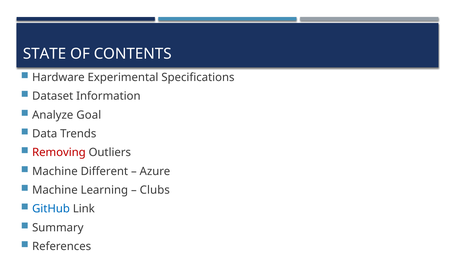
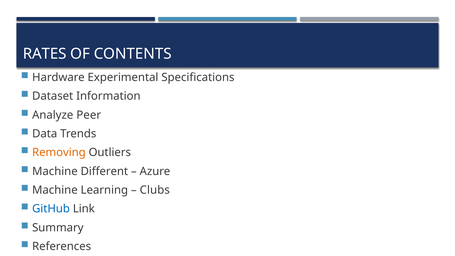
STATE: STATE -> RATES
Goal: Goal -> Peer
Removing colour: red -> orange
